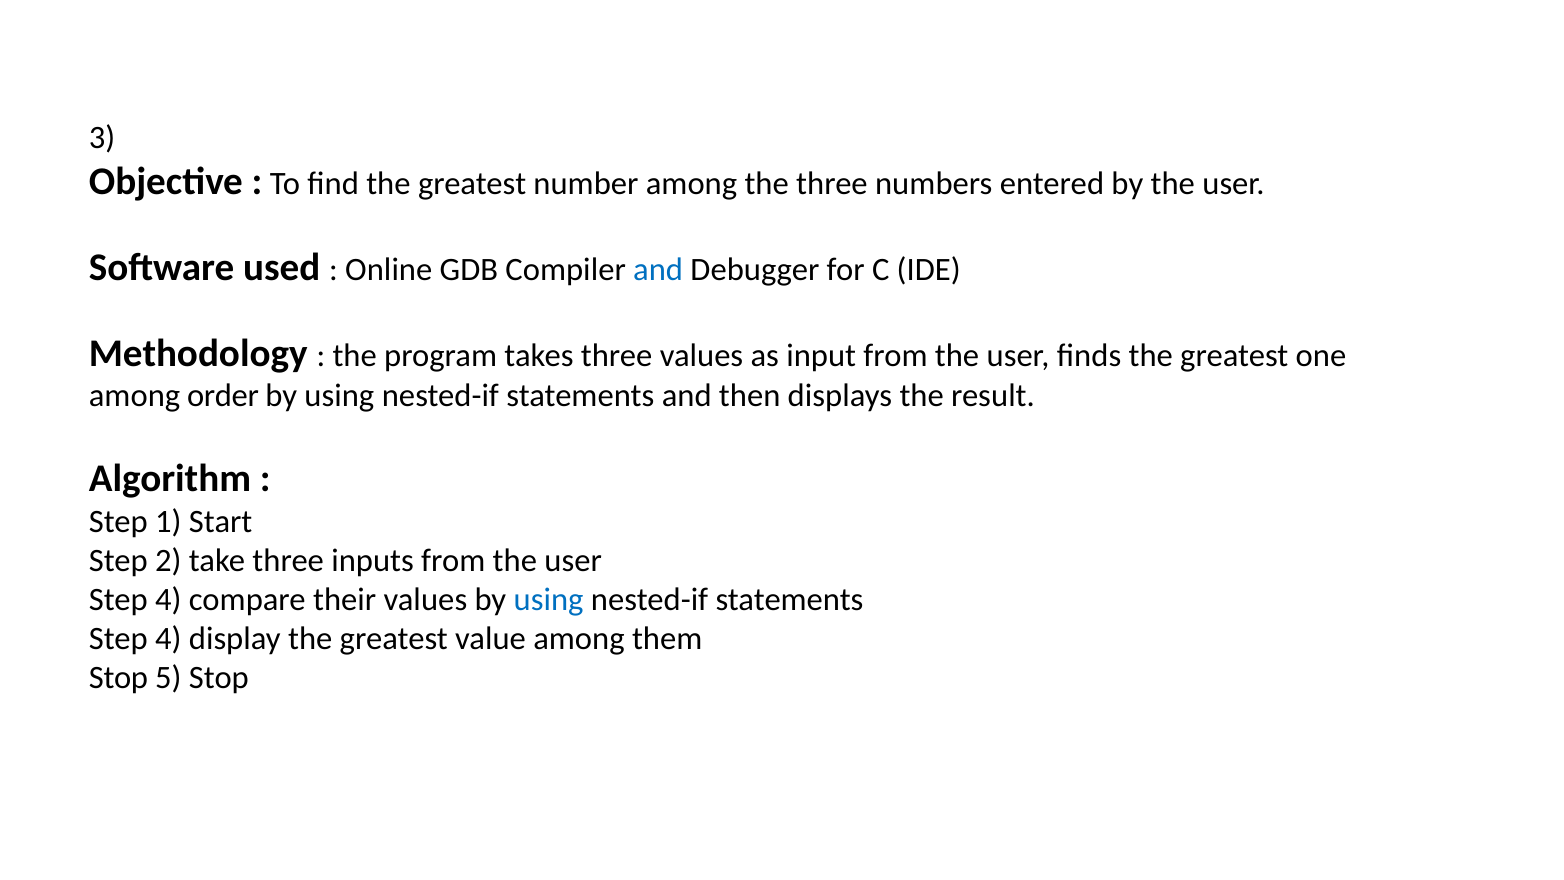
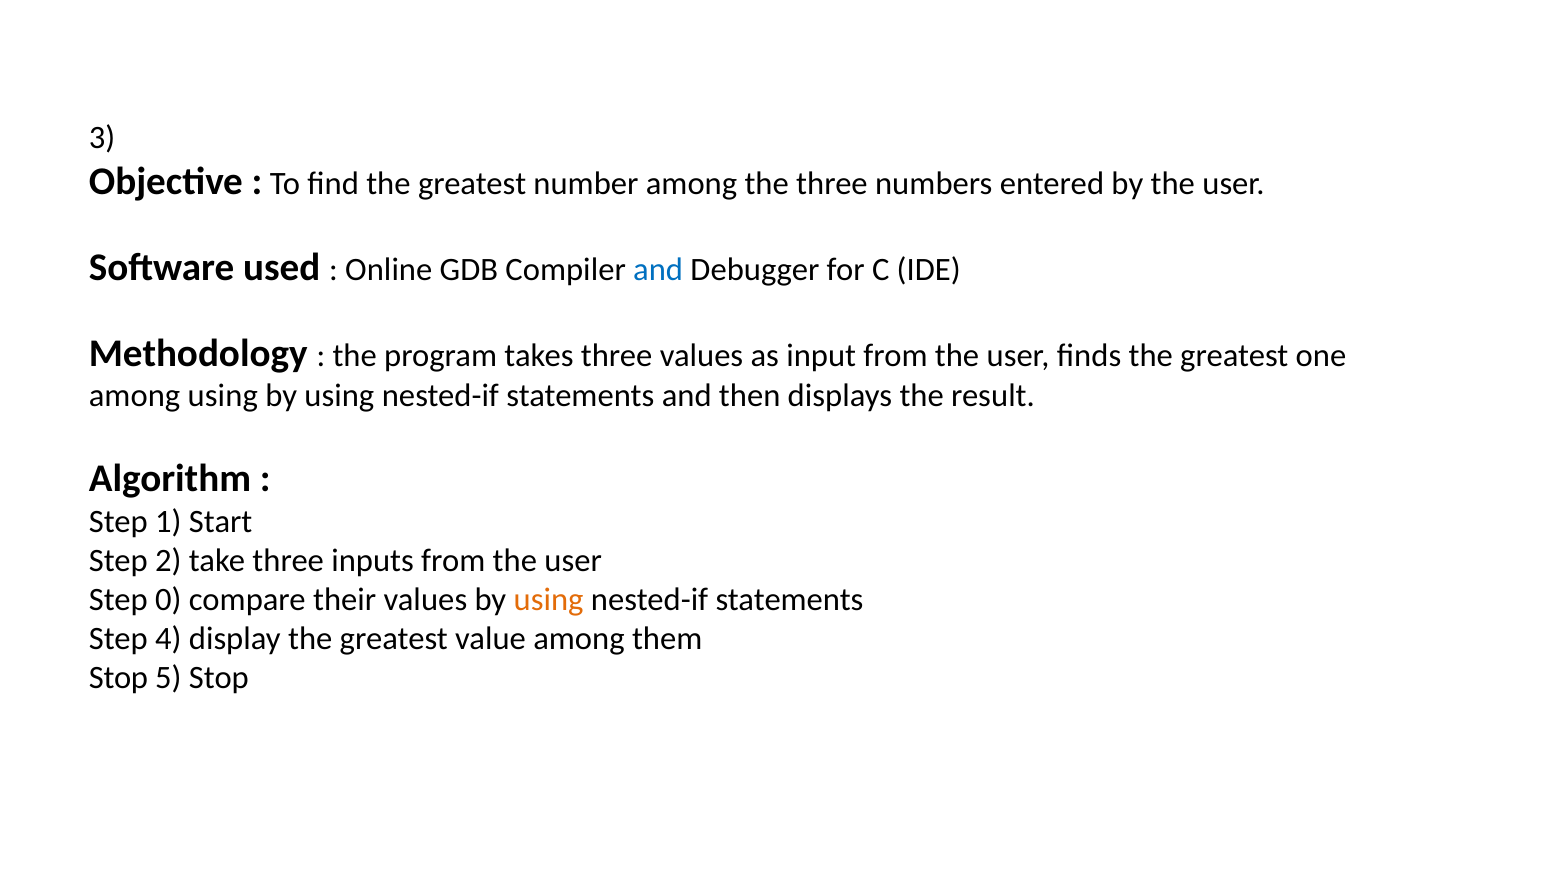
among order: order -> using
4 at (168, 599): 4 -> 0
using at (549, 599) colour: blue -> orange
